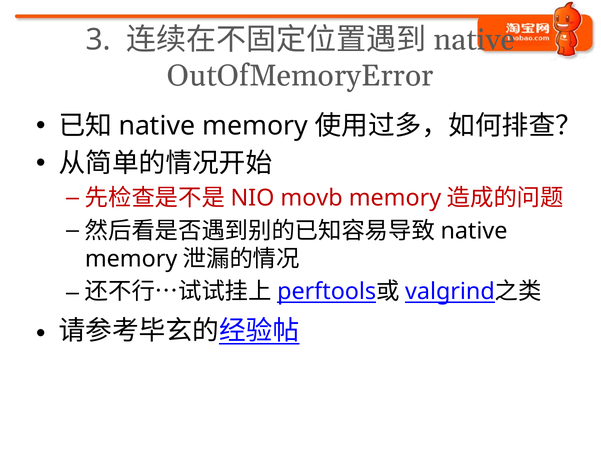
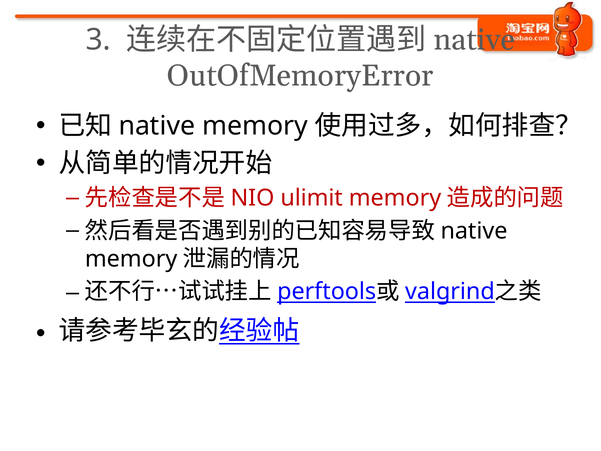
movb: movb -> ulimit
